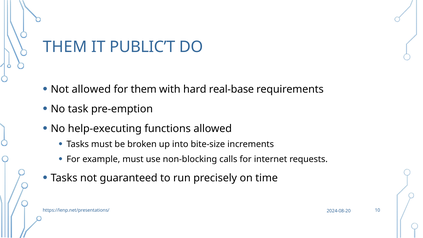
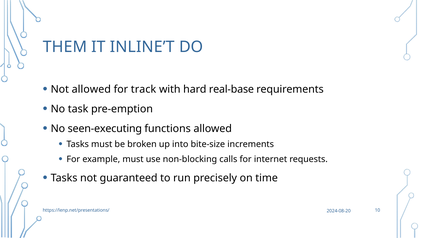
PUBLIC’T: PUBLIC’T -> INLINE’T
for them: them -> track
help-executing: help-executing -> seen-executing
